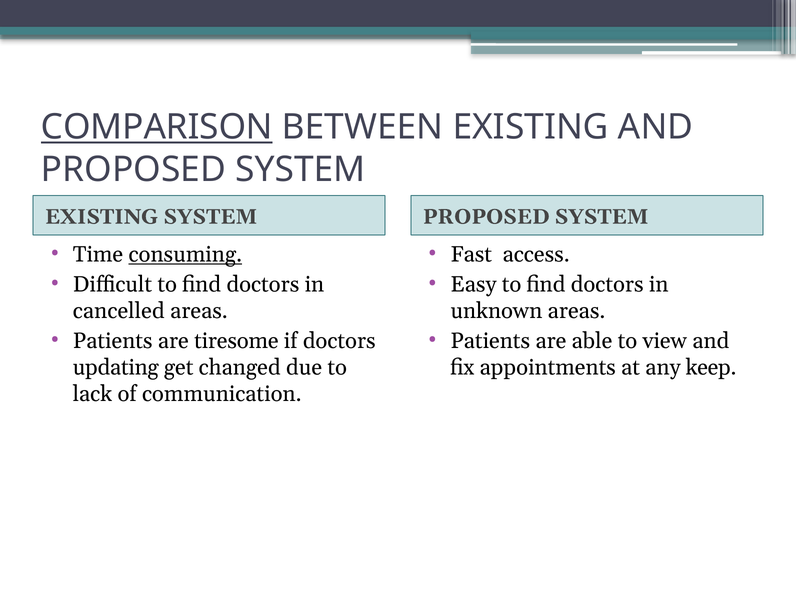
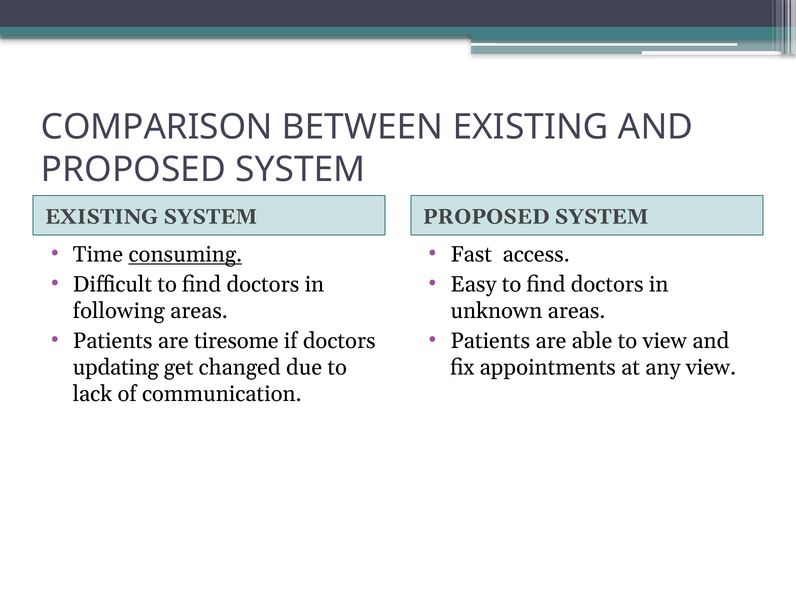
COMPARISON underline: present -> none
cancelled: cancelled -> following
any keep: keep -> view
